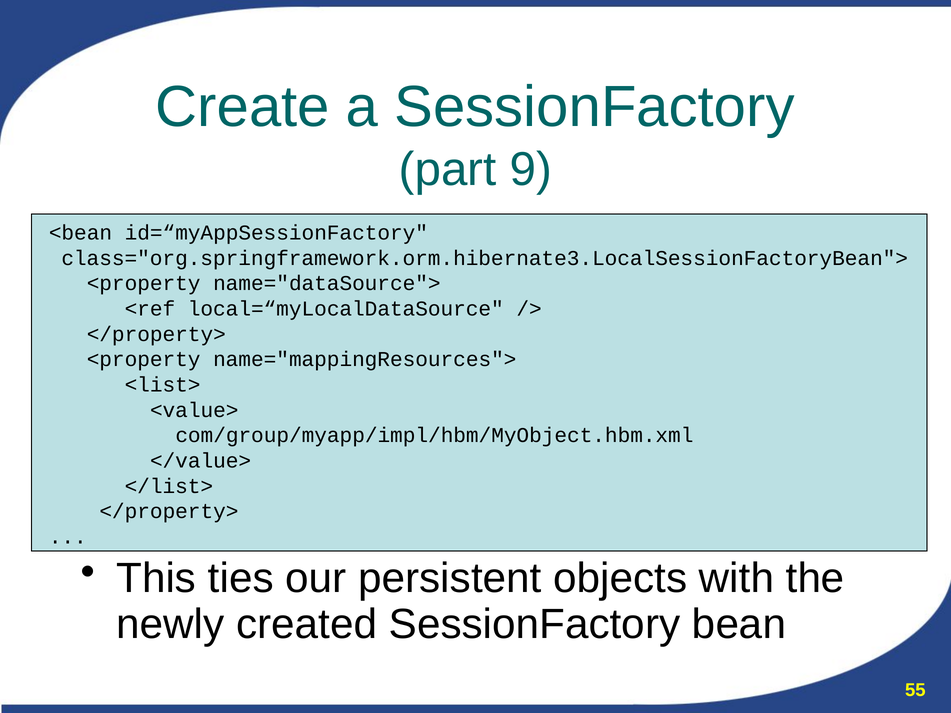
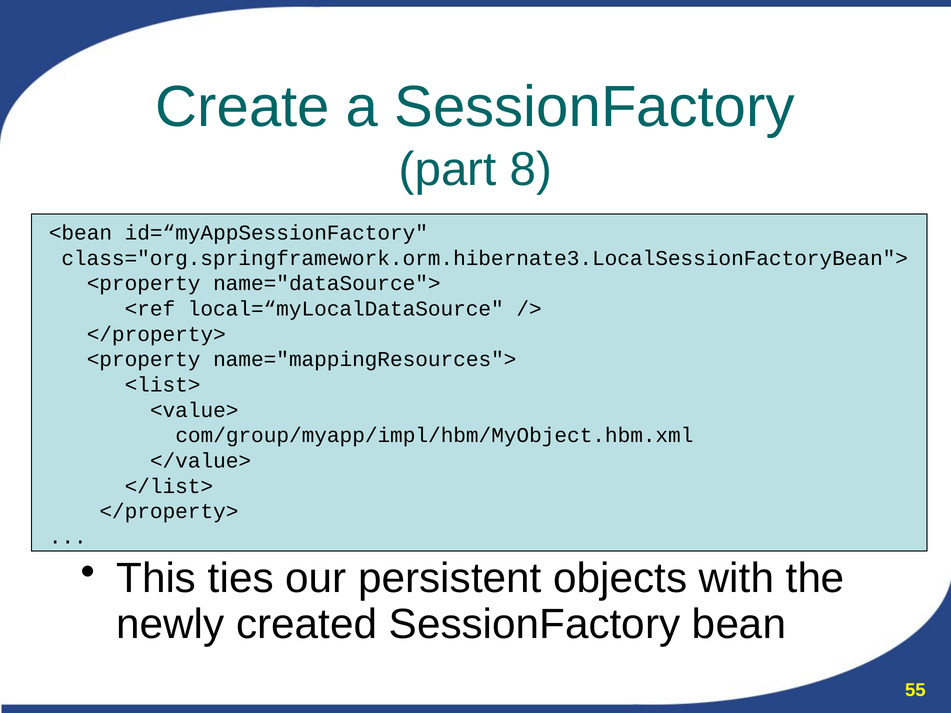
9: 9 -> 8
